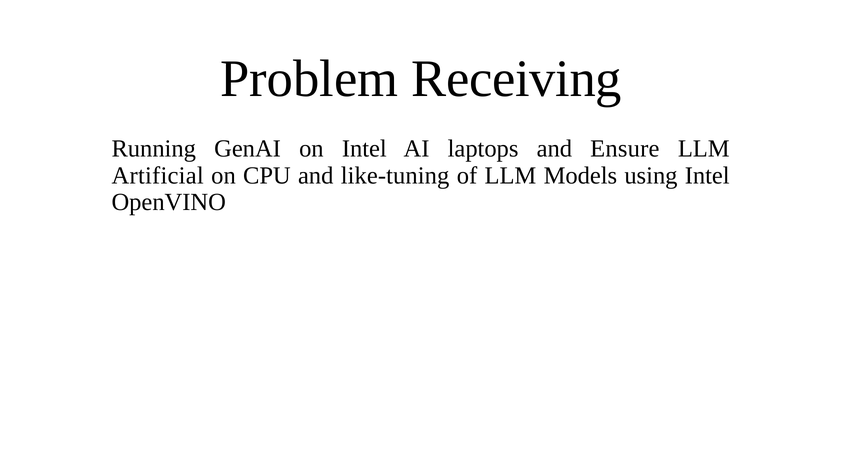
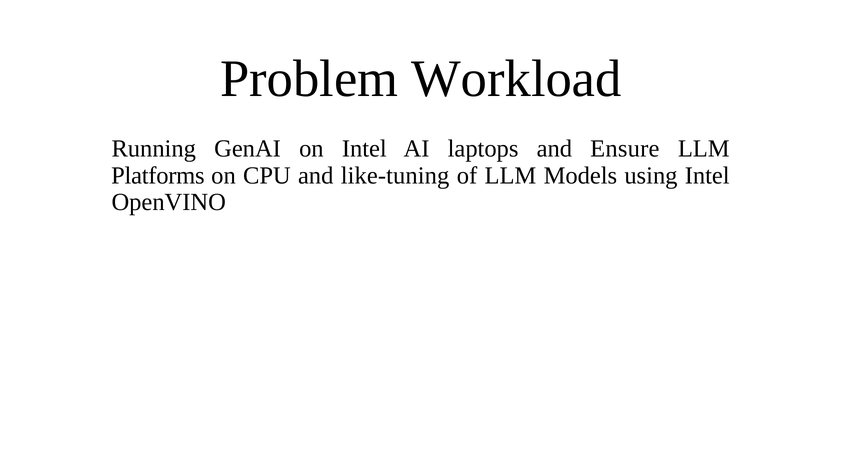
Receiving: Receiving -> Workload
Artificial: Artificial -> Platforms
